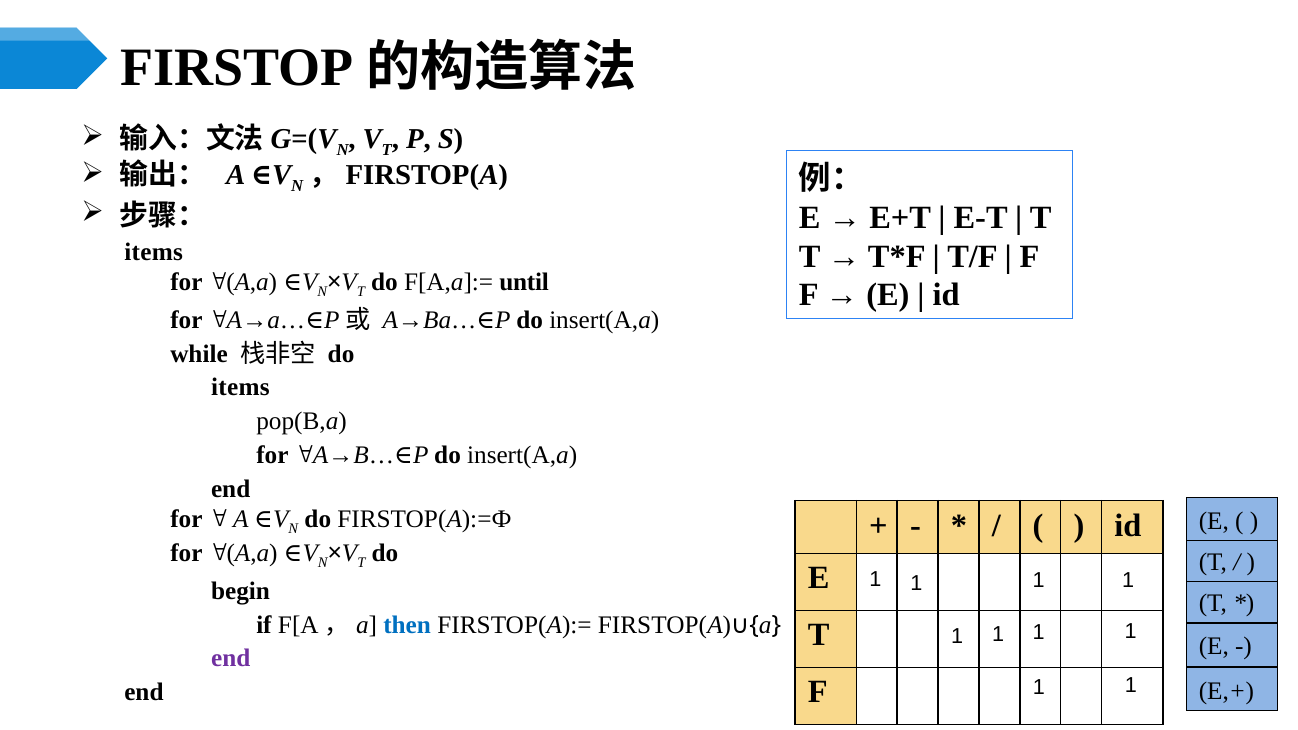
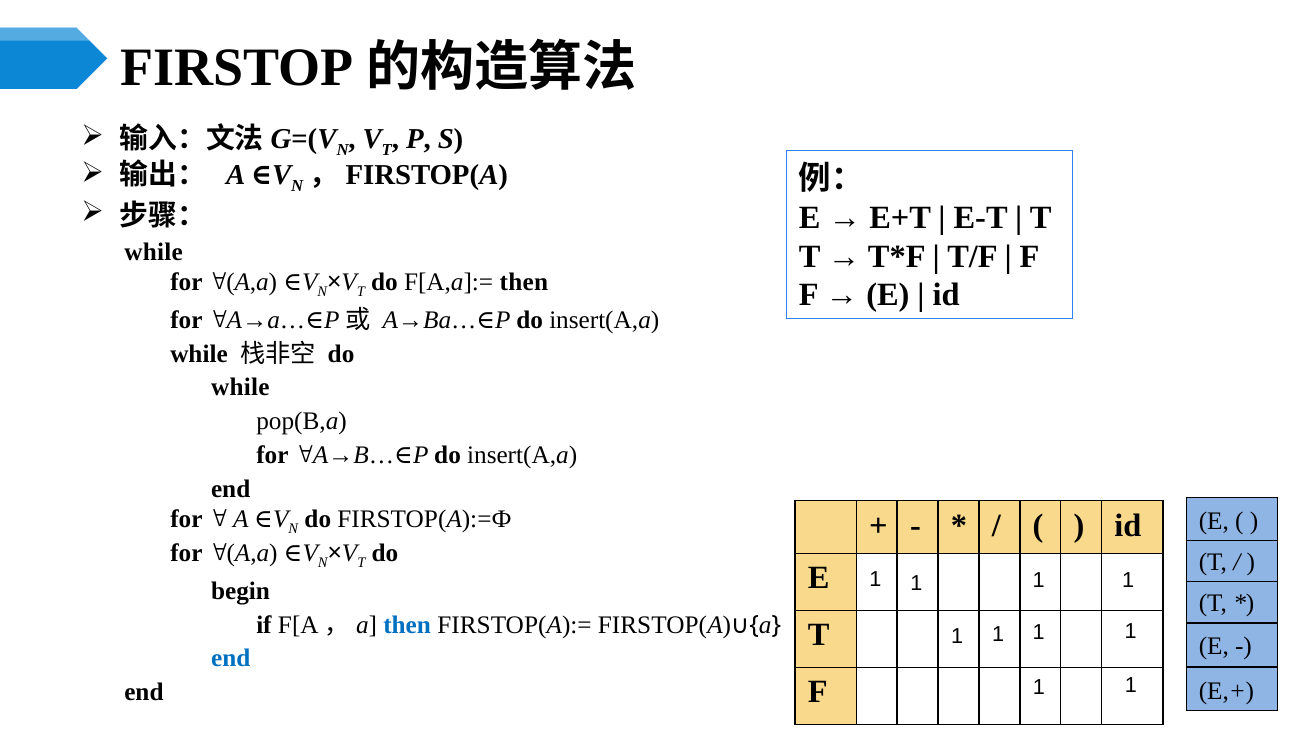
items at (154, 252): items -> while
F[A,a]:= until: until -> then
items at (240, 388): items -> while
end at (231, 659) colour: purple -> blue
